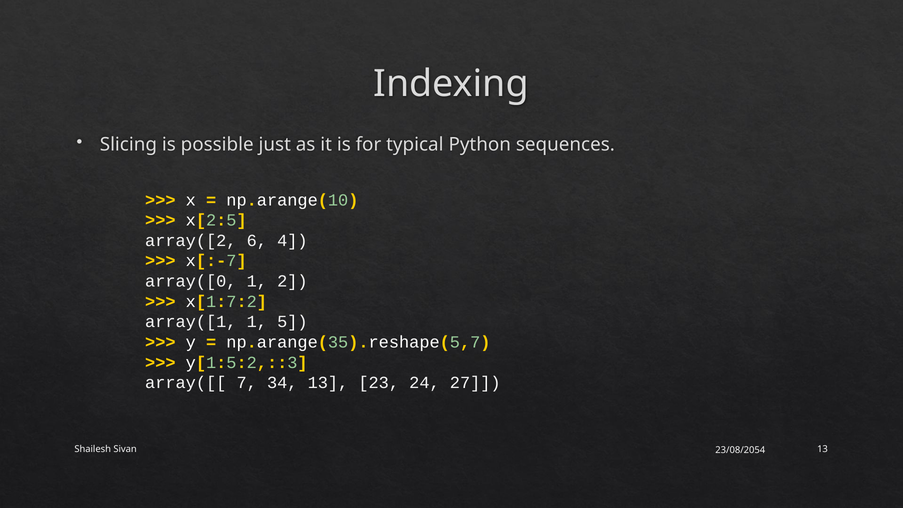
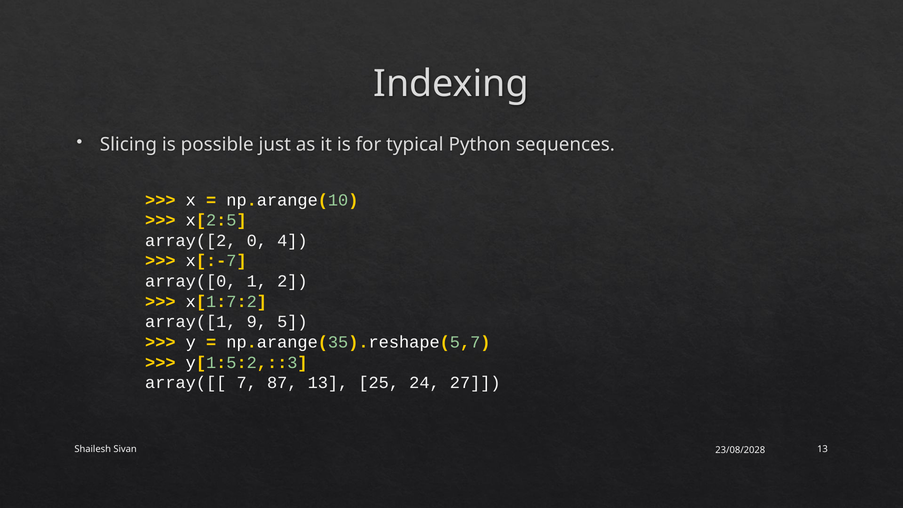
6: 6 -> 0
array([1 1: 1 -> 9
34: 34 -> 87
23: 23 -> 25
23/08/2054: 23/08/2054 -> 23/08/2028
